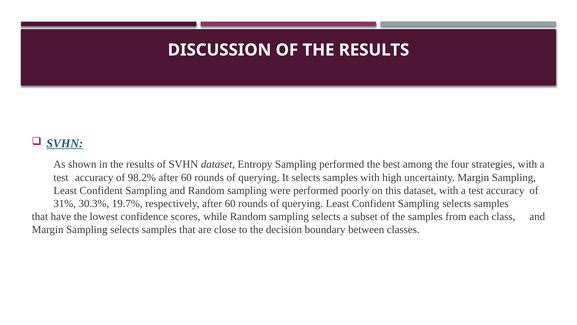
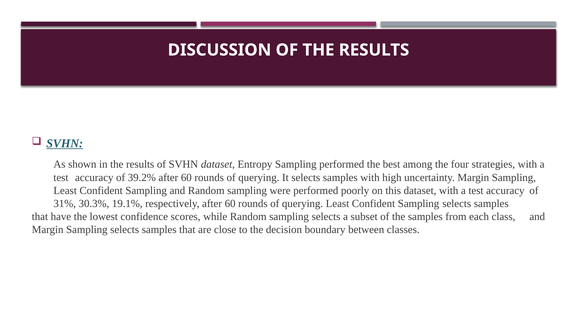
98.2%: 98.2% -> 39.2%
19.7%: 19.7% -> 19.1%
